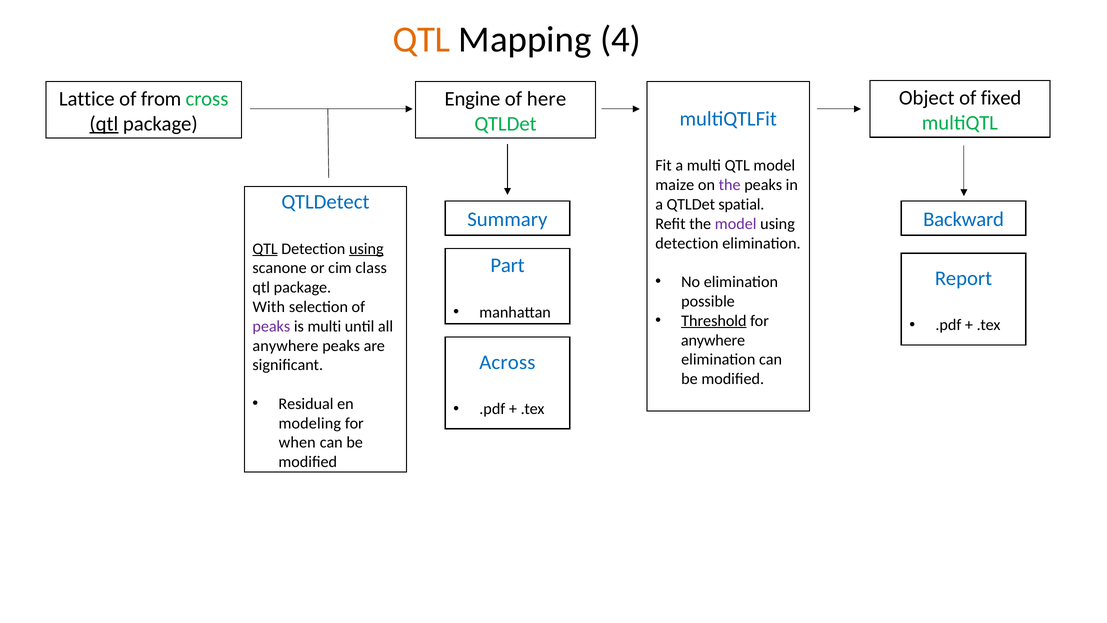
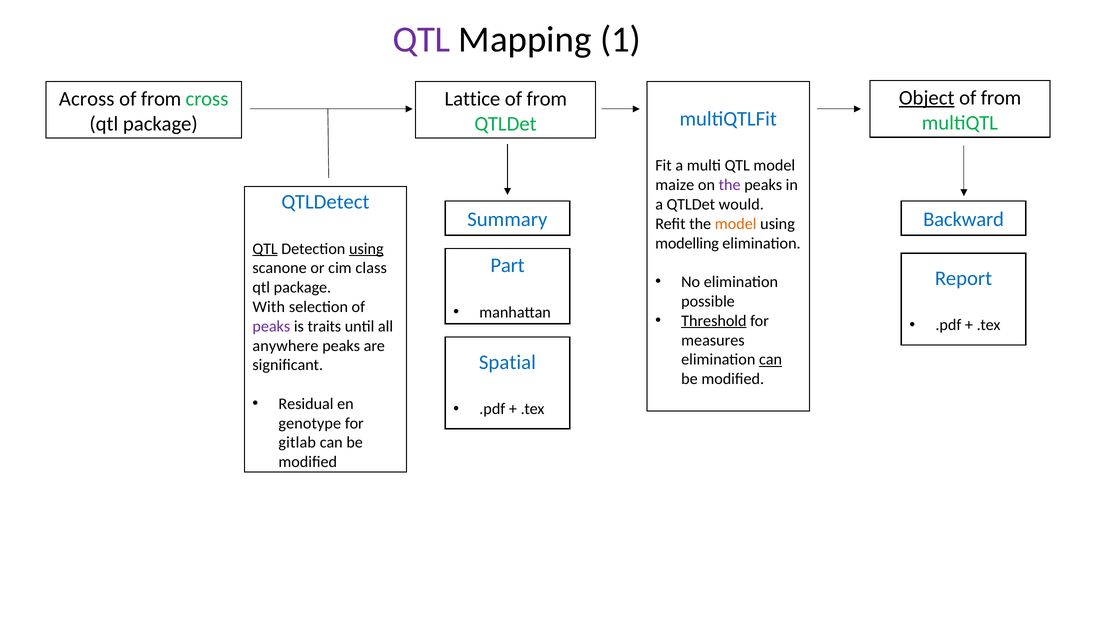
QTL at (422, 40) colour: orange -> purple
4: 4 -> 1
Object underline: none -> present
fixed at (1001, 98): fixed -> from
Lattice: Lattice -> Across
Engine: Engine -> Lattice
here at (547, 99): here -> from
qtl at (104, 124) underline: present -> none
spatial: spatial -> would
model at (736, 224) colour: purple -> orange
detection at (687, 243): detection -> modelling
is multi: multi -> traits
anywhere at (713, 340): anywhere -> measures
can at (771, 359) underline: none -> present
Across: Across -> Spatial
modeling: modeling -> genotype
when: when -> gitlab
